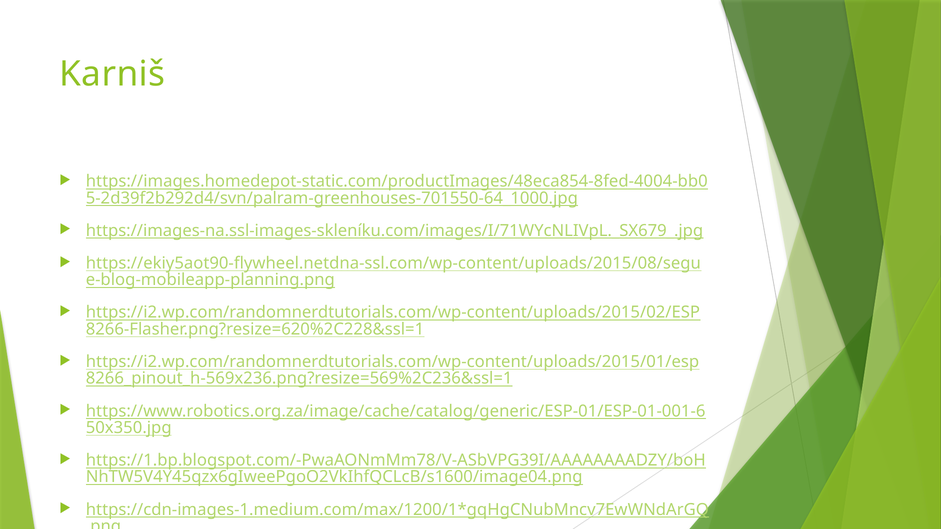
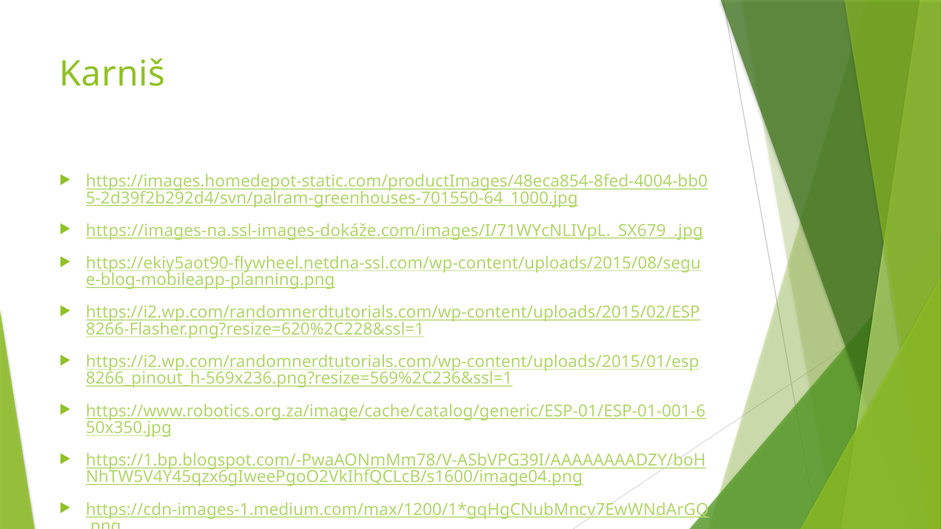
https://images-na.ssl-images-skleníku.com/images/I/71WYcNLIVpL._SX679_.jpg: https://images-na.ssl-images-skleníku.com/images/I/71WYcNLIVpL._SX679_.jpg -> https://images-na.ssl-images-dokáže.com/images/I/71WYcNLIVpL._SX679_.jpg
